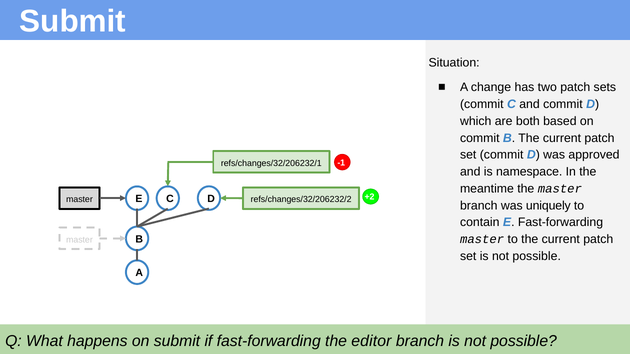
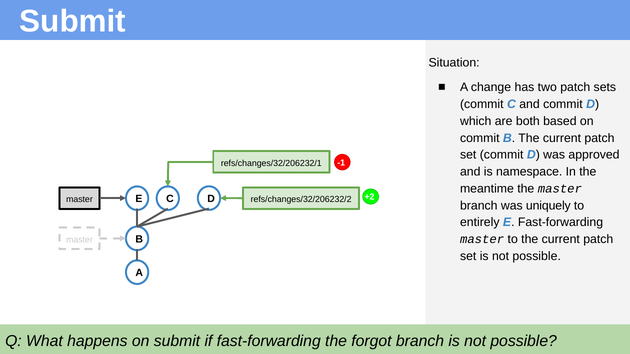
contain: contain -> entirely
editor: editor -> forgot
